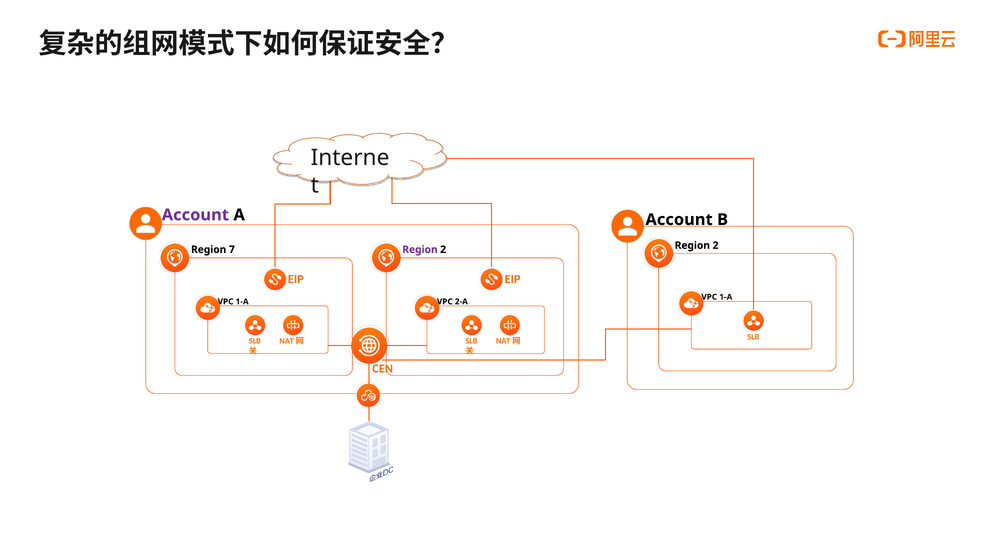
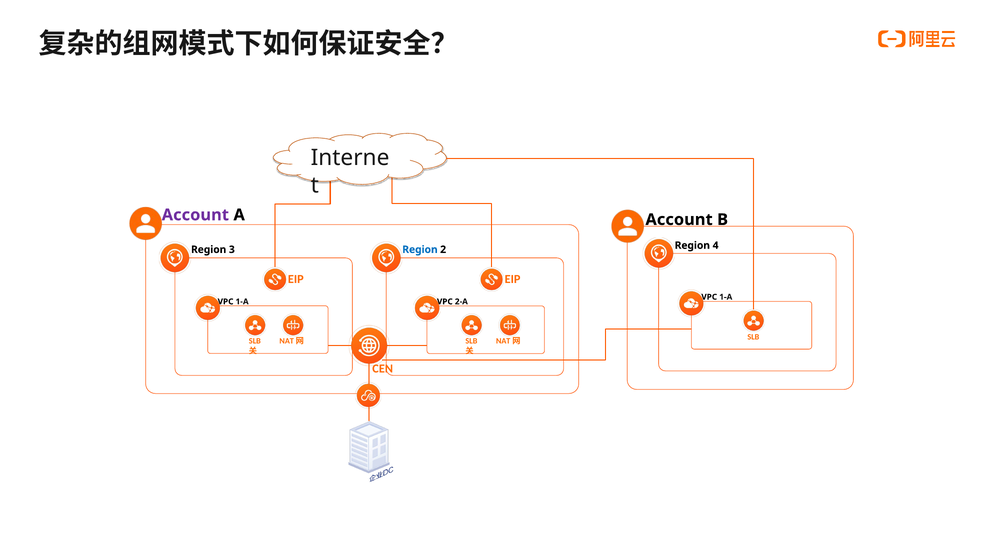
2 at (716, 246): 2 -> 4
7: 7 -> 3
Region at (420, 250) colour: purple -> blue
